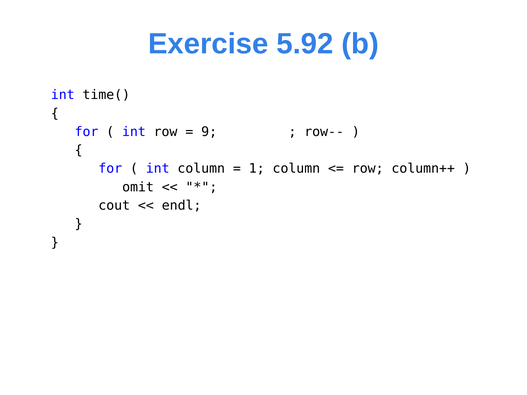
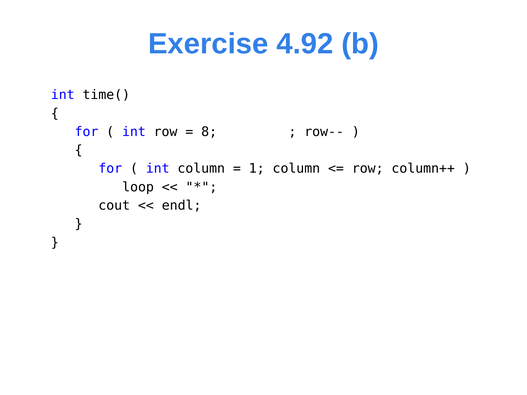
5.92: 5.92 -> 4.92
9: 9 -> 8
omit: omit -> loop
